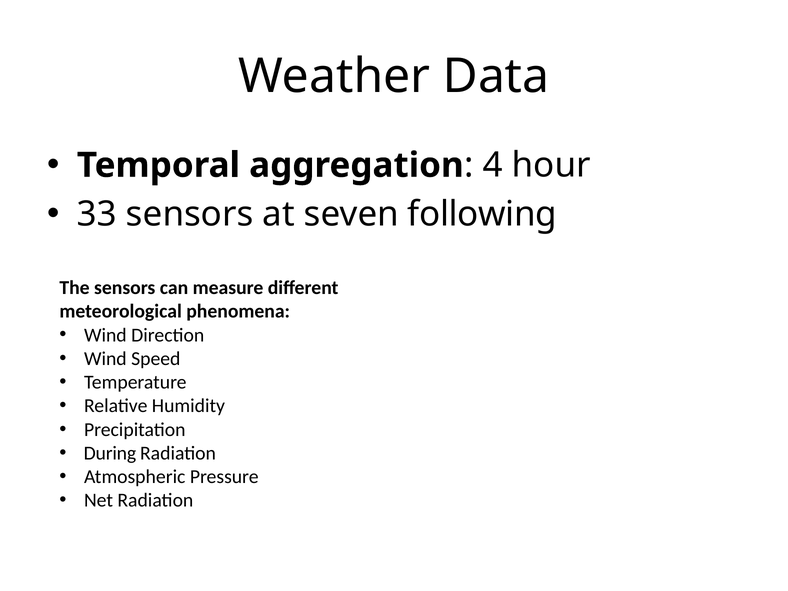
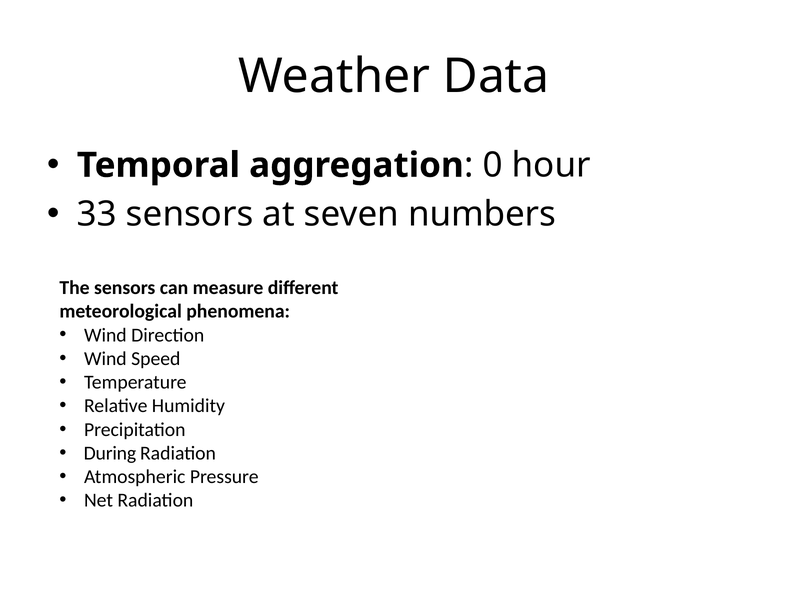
4: 4 -> 0
following: following -> numbers
